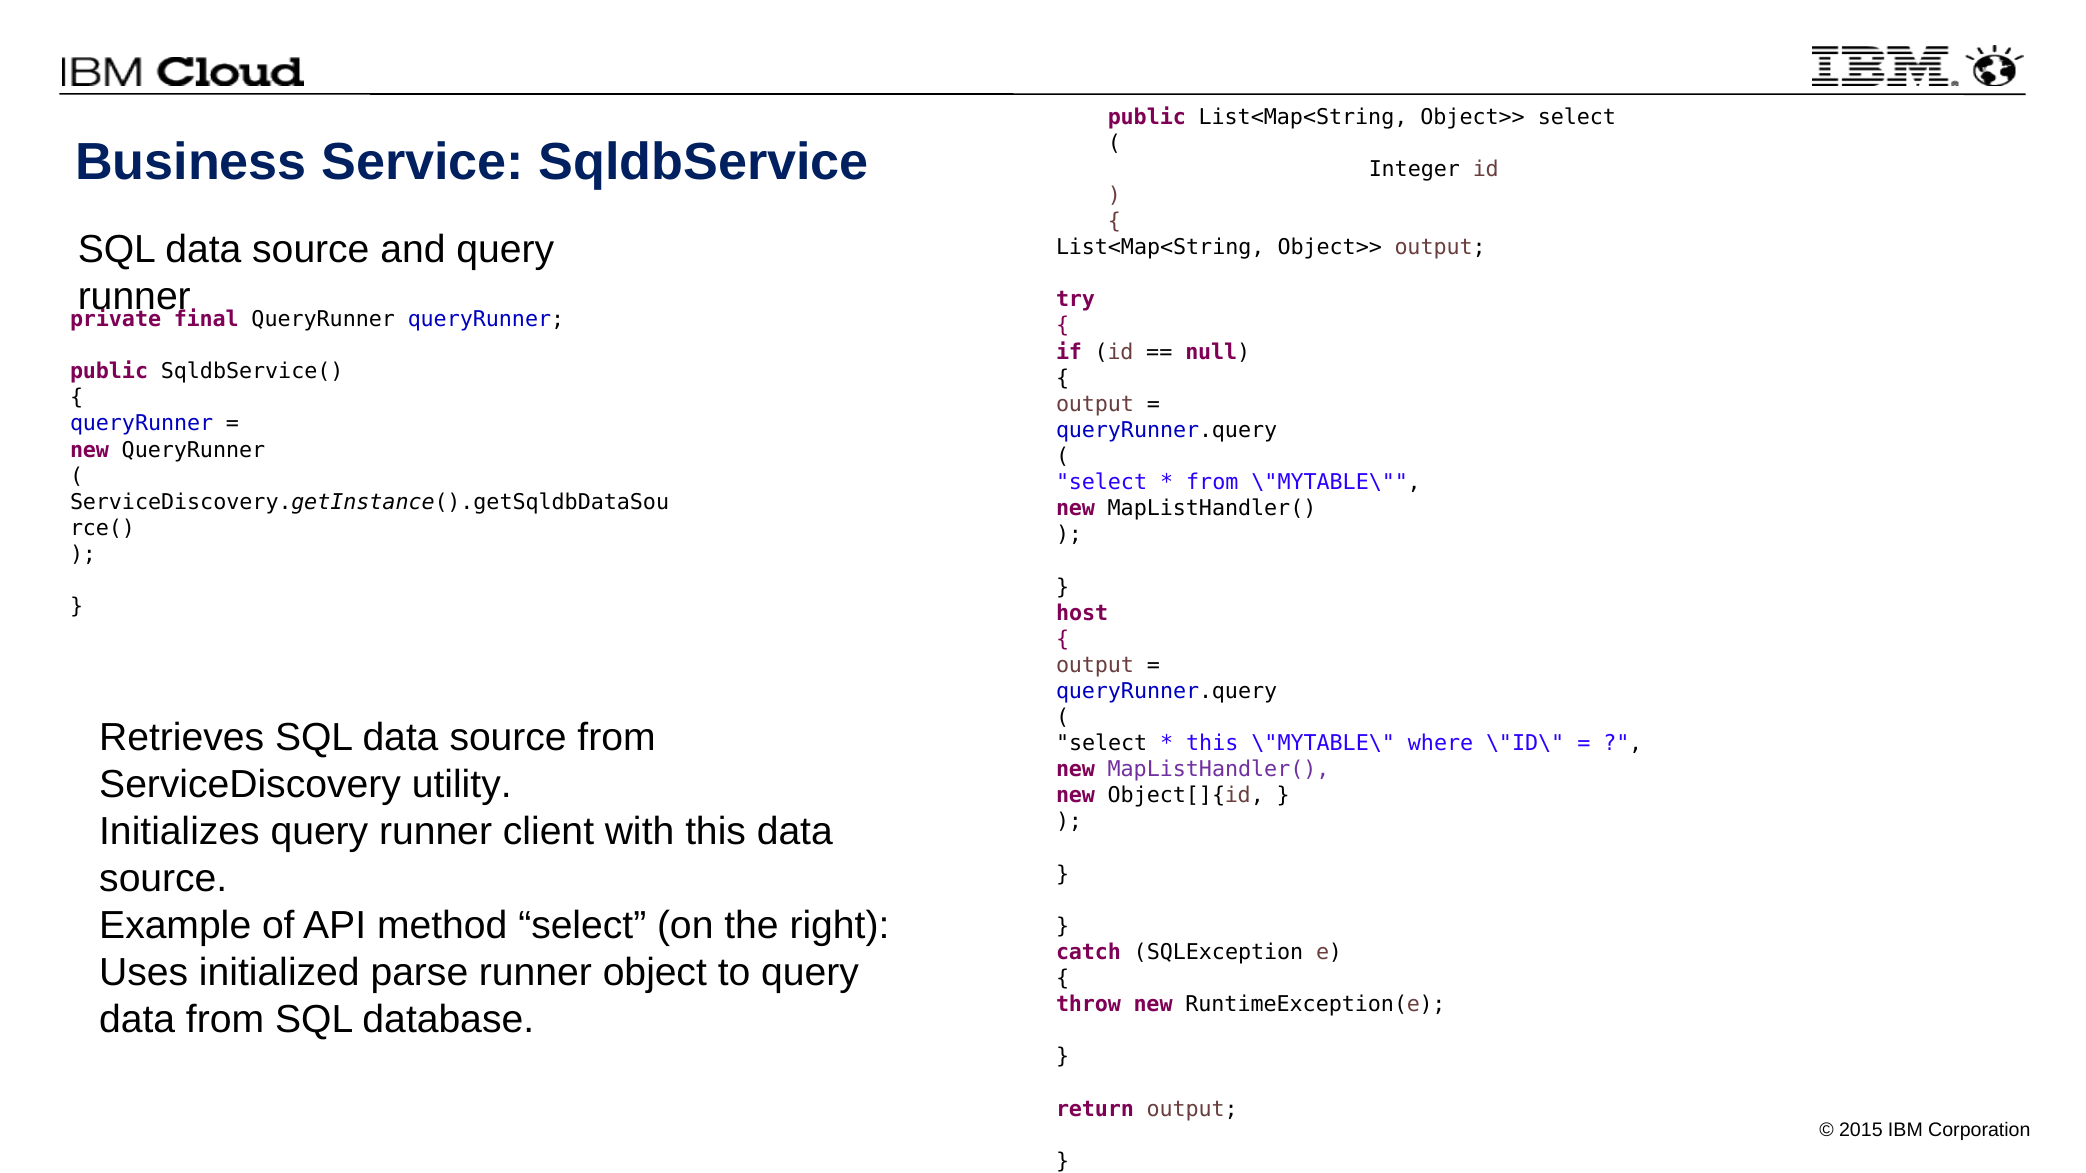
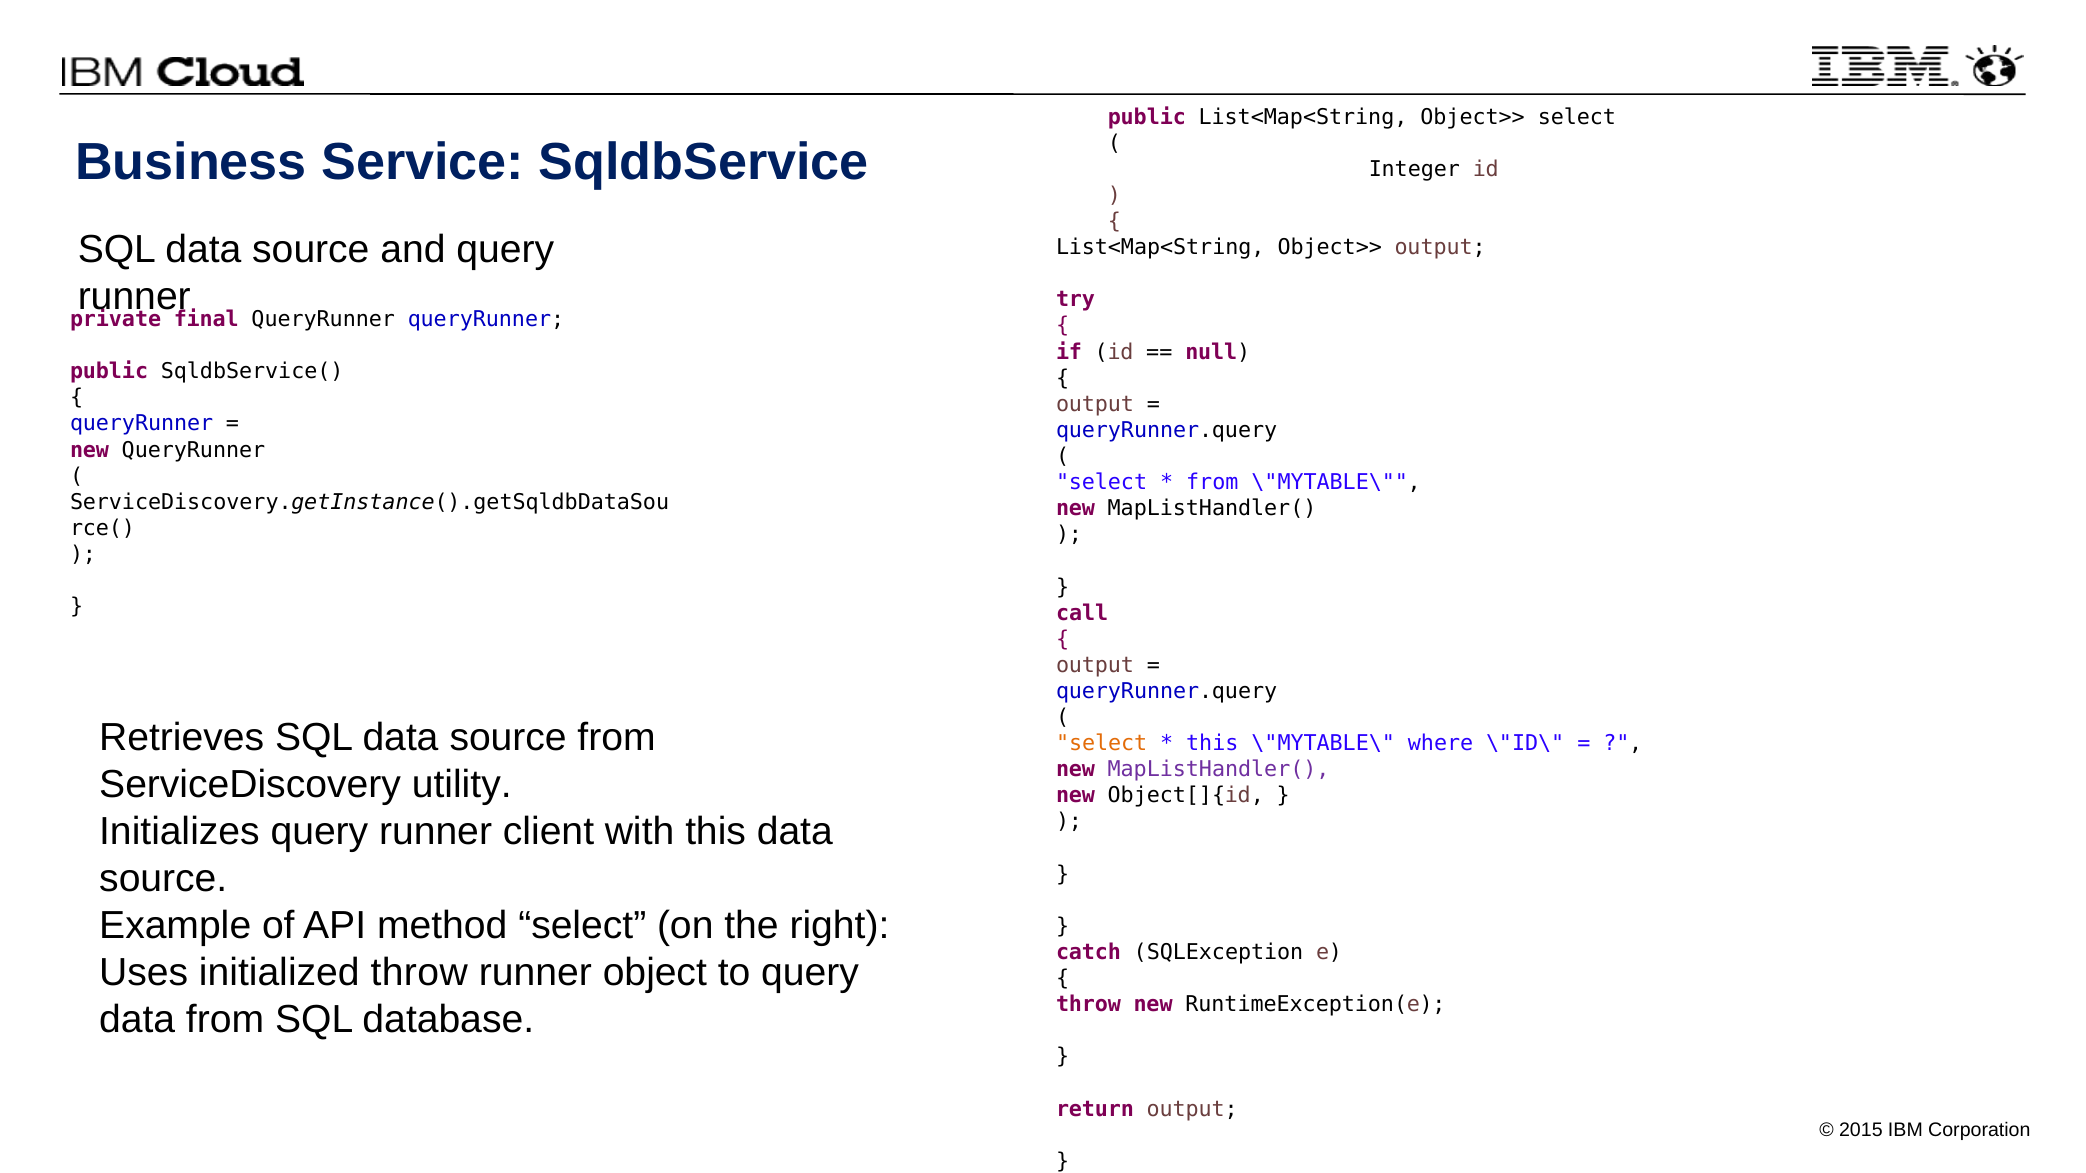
host: host -> call
select at (1102, 744) colour: black -> orange
initialized parse: parse -> throw
